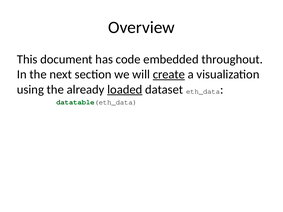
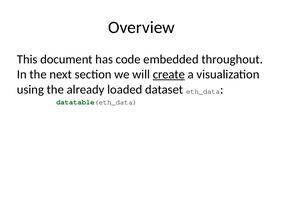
loaded underline: present -> none
